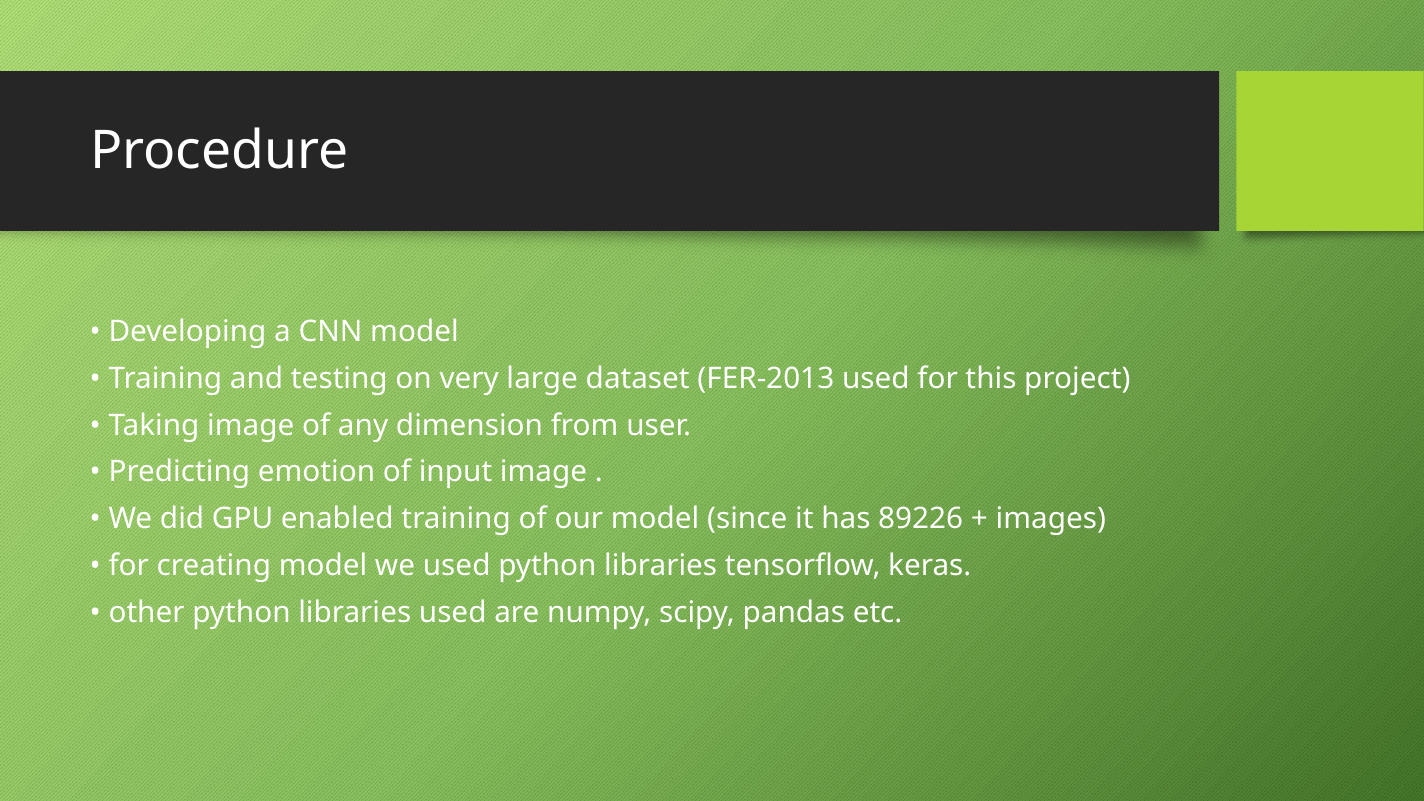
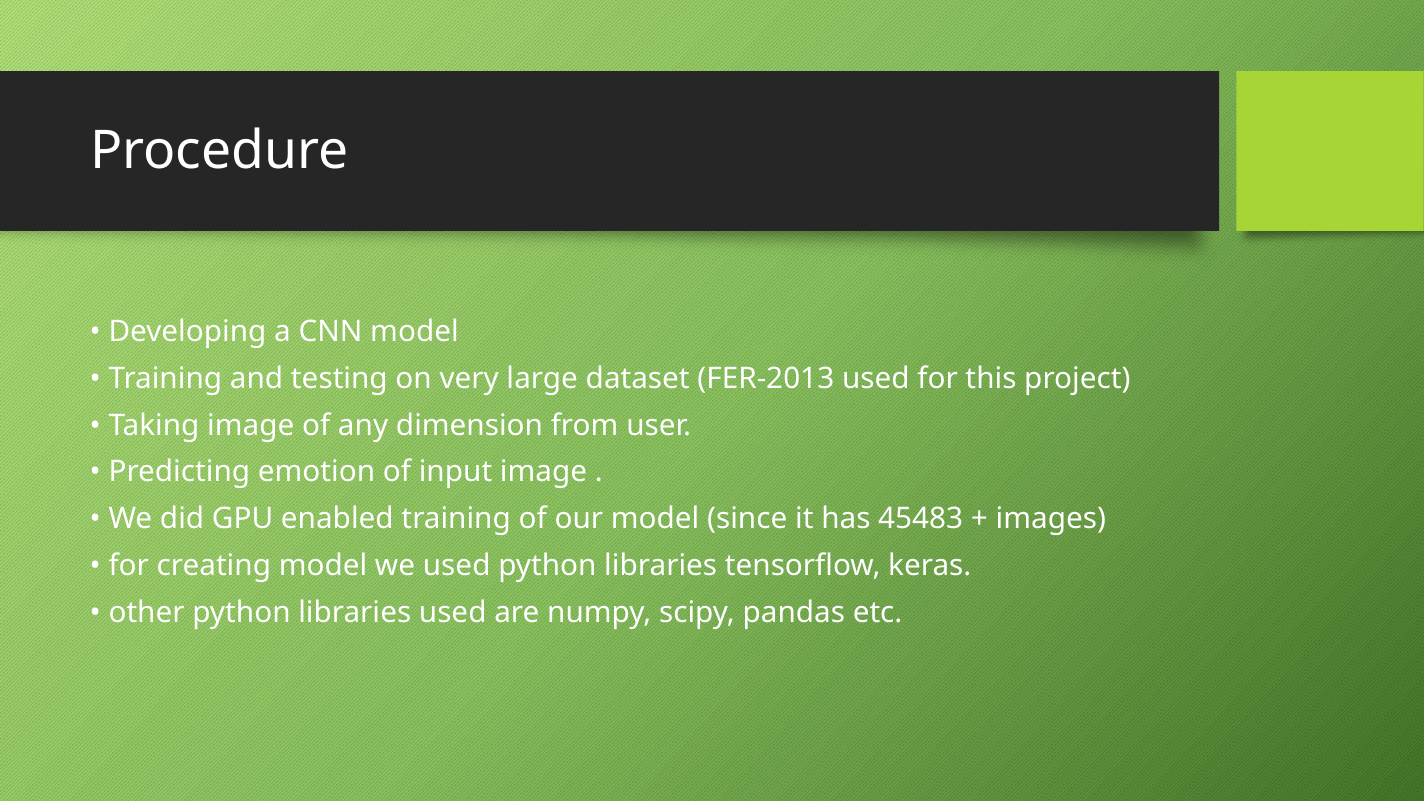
89226: 89226 -> 45483
